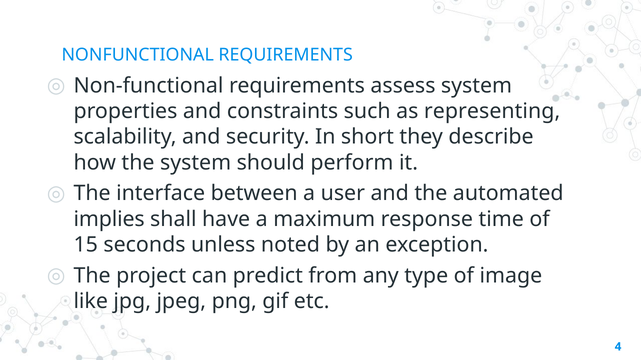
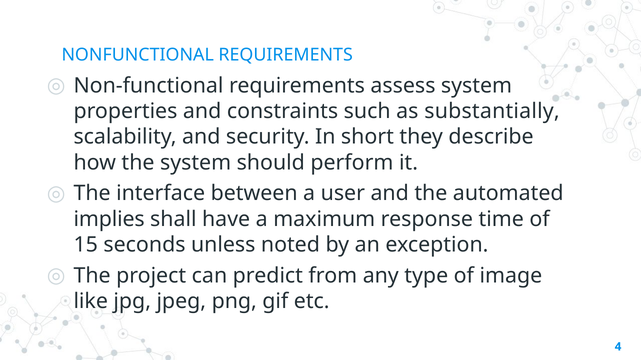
representing: representing -> substantially
